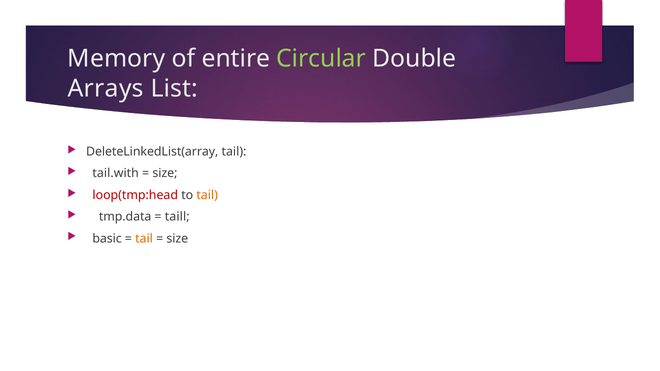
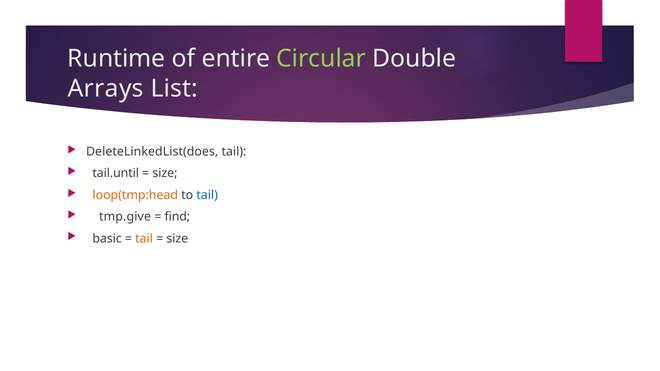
Memory: Memory -> Runtime
DeleteLinkedList(array: DeleteLinkedList(array -> DeleteLinkedList(does
tail.with: tail.with -> tail.until
loop(tmp:head colour: red -> orange
tail at (207, 195) colour: orange -> blue
tmp.data: tmp.data -> tmp.give
taill: taill -> find
